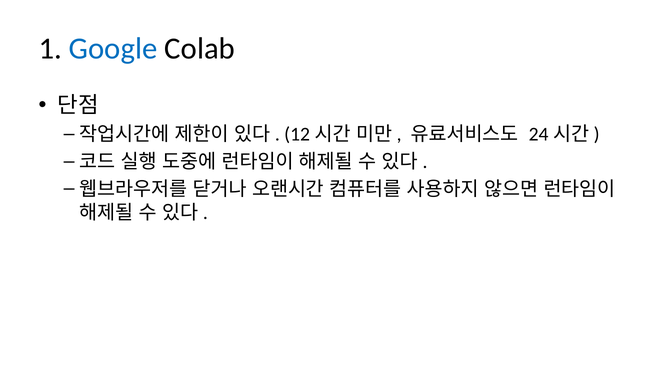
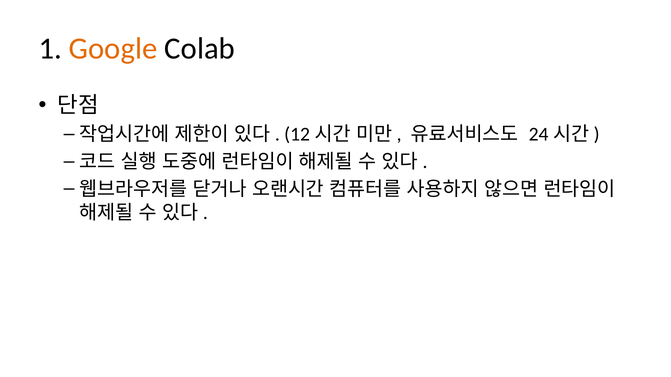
Google colour: blue -> orange
